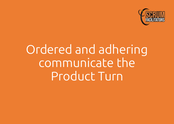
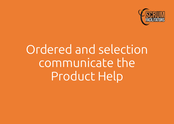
adhering: adhering -> selection
Turn: Turn -> Help
